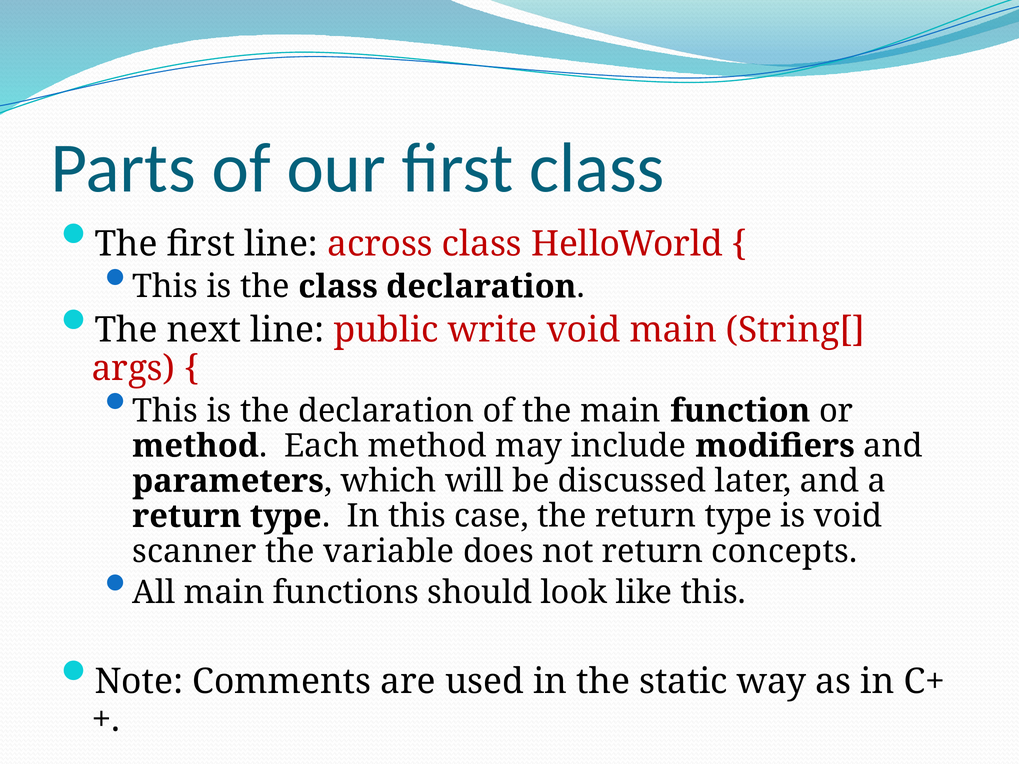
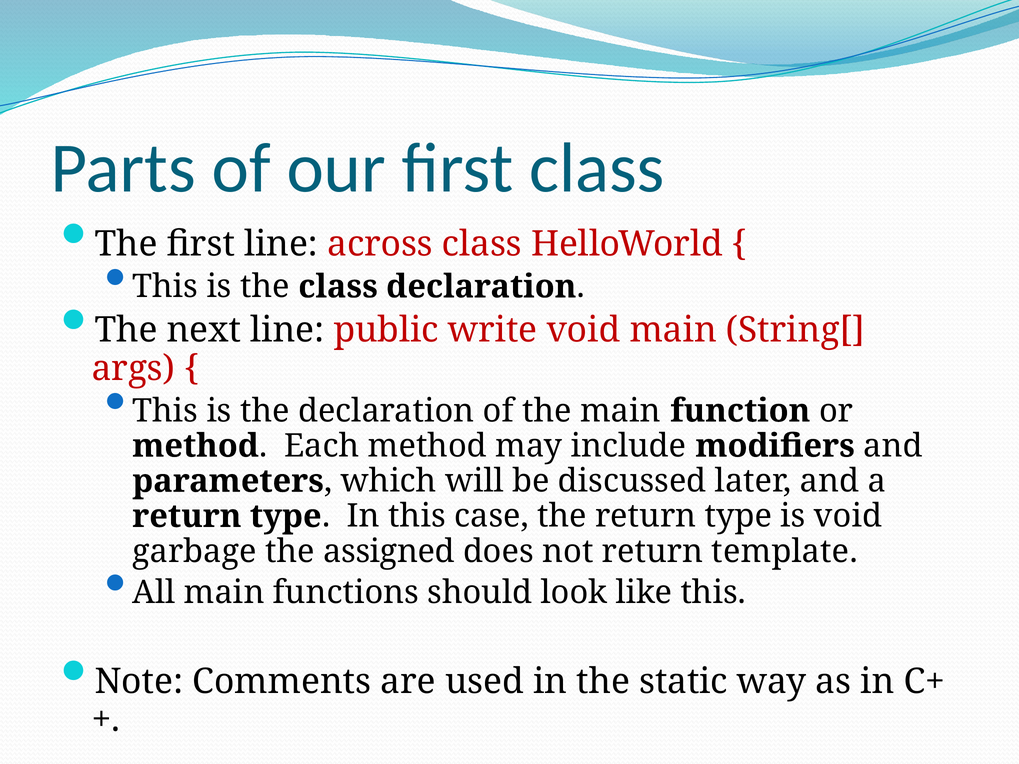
scanner: scanner -> garbage
variable: variable -> assigned
concepts: concepts -> template
